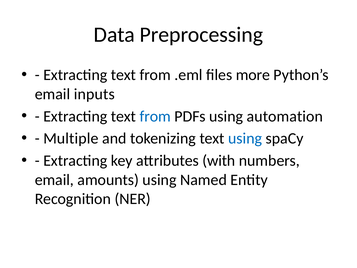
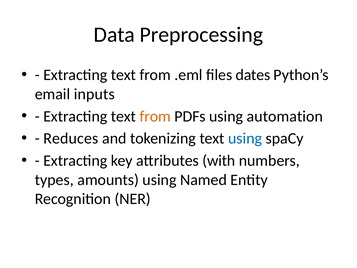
more: more -> dates
from at (155, 116) colour: blue -> orange
Multiple: Multiple -> Reduces
email at (54, 180): email -> types
